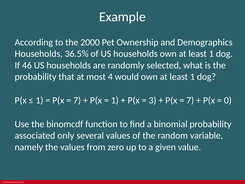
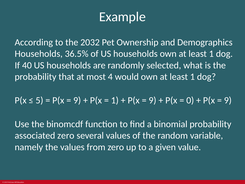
2000: 2000 -> 2032
46: 46 -> 40
1 at (39, 100): 1 -> 5
7 at (77, 100): 7 -> 9
3 at (152, 100): 3 -> 9
7 at (190, 100): 7 -> 0
0 at (228, 100): 0 -> 9
associated only: only -> zero
